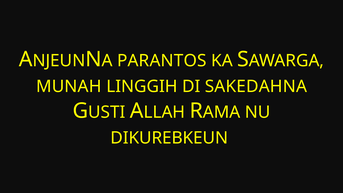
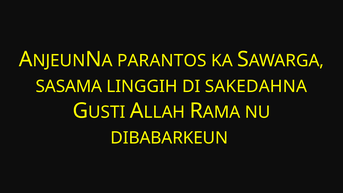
MUNAH: MUNAH -> SASAMA
DIKUREBKEUN: DIKUREBKEUN -> DIBABARKEUN
